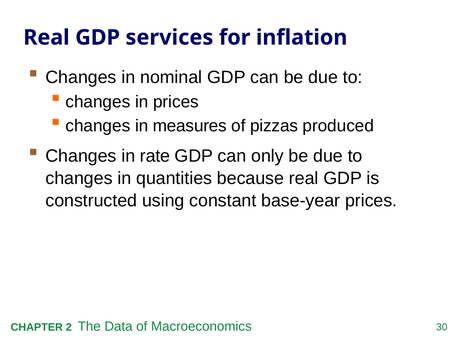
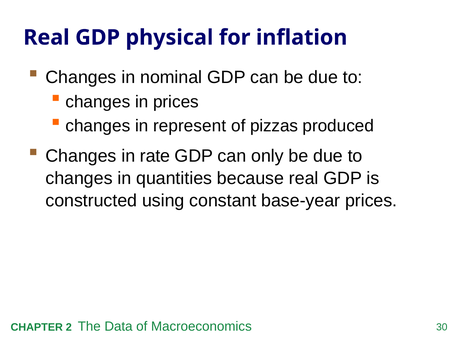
services: services -> physical
measures: measures -> represent
